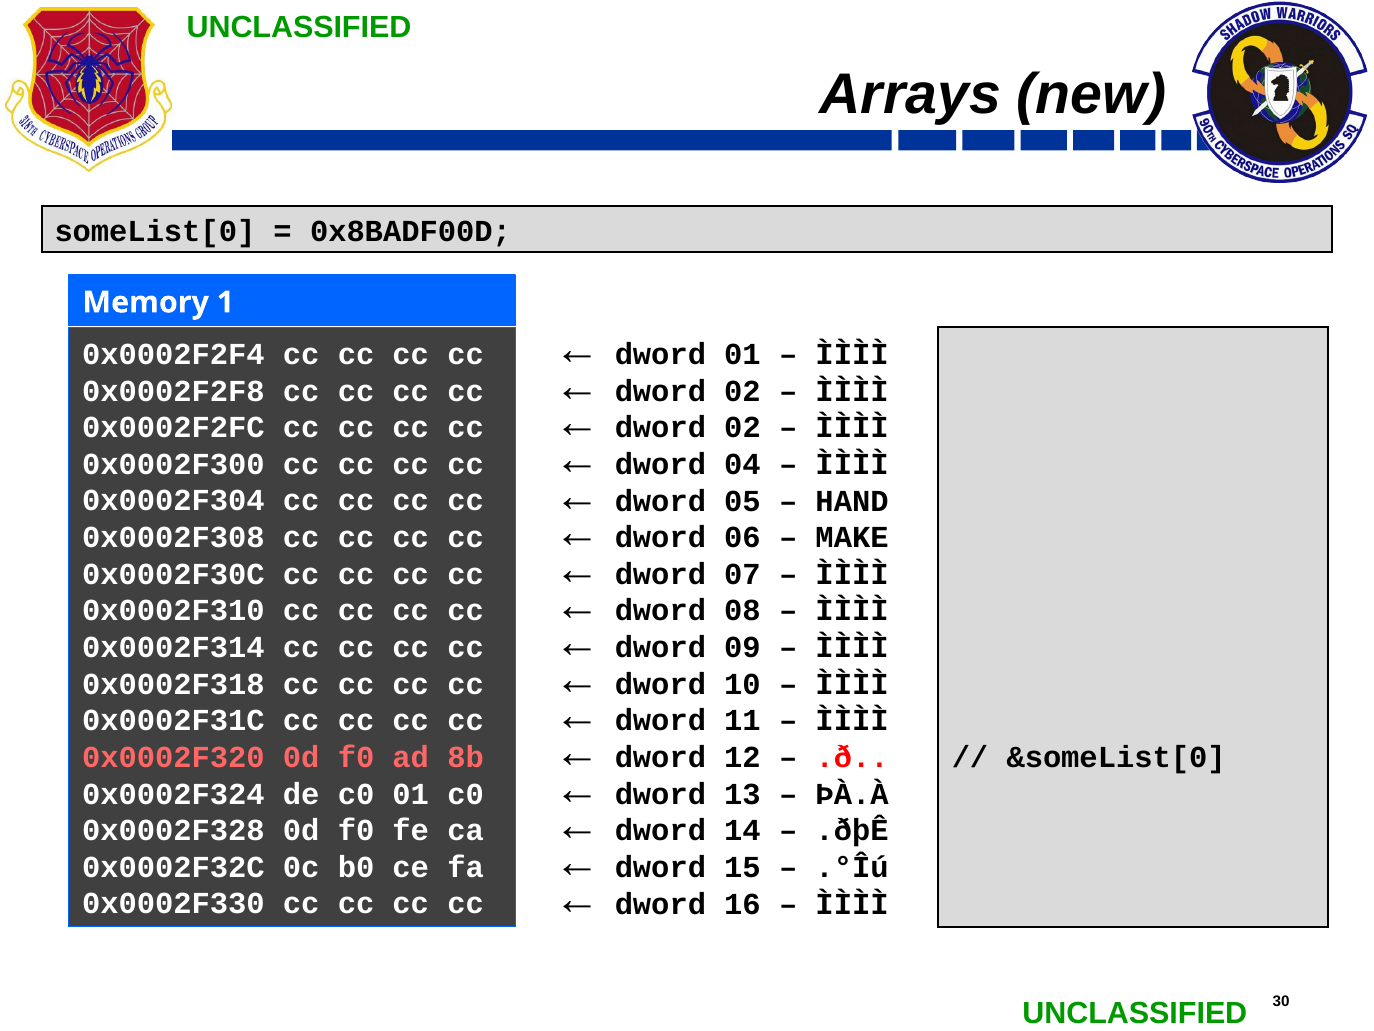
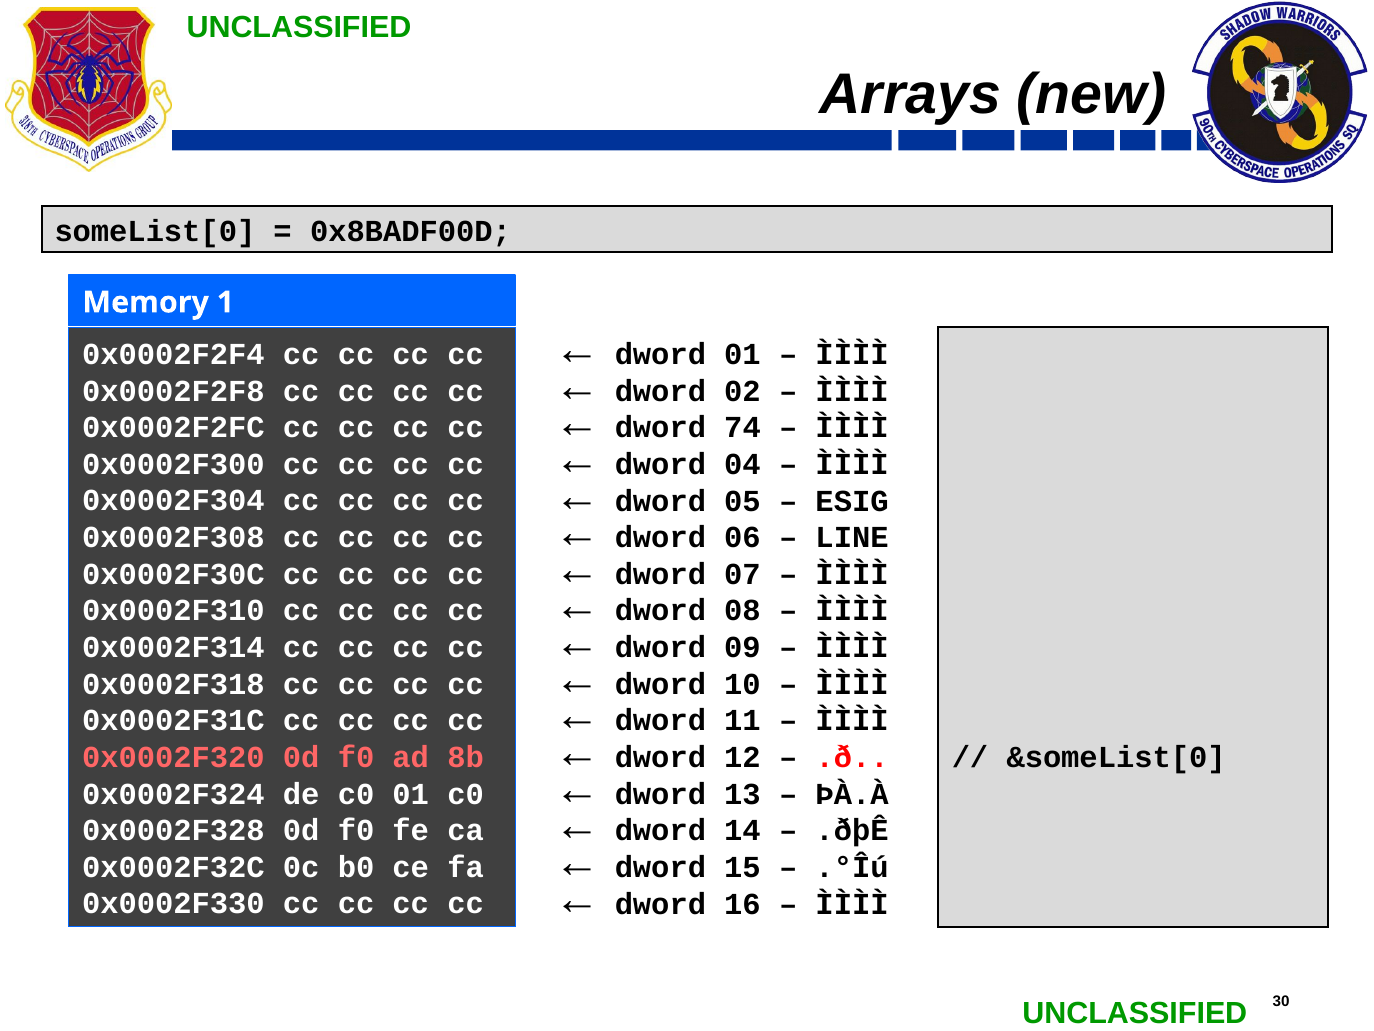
02 at (743, 428): 02 -> 74
HAND: HAND -> ESIG
MAKE: MAKE -> LINE
